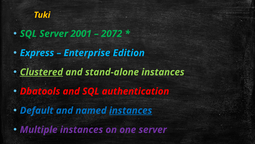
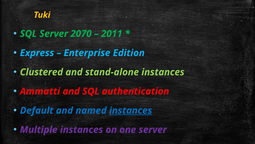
2001: 2001 -> 2070
2072: 2072 -> 2011
Clustered underline: present -> none
Dbatools: Dbatools -> Ammatti
